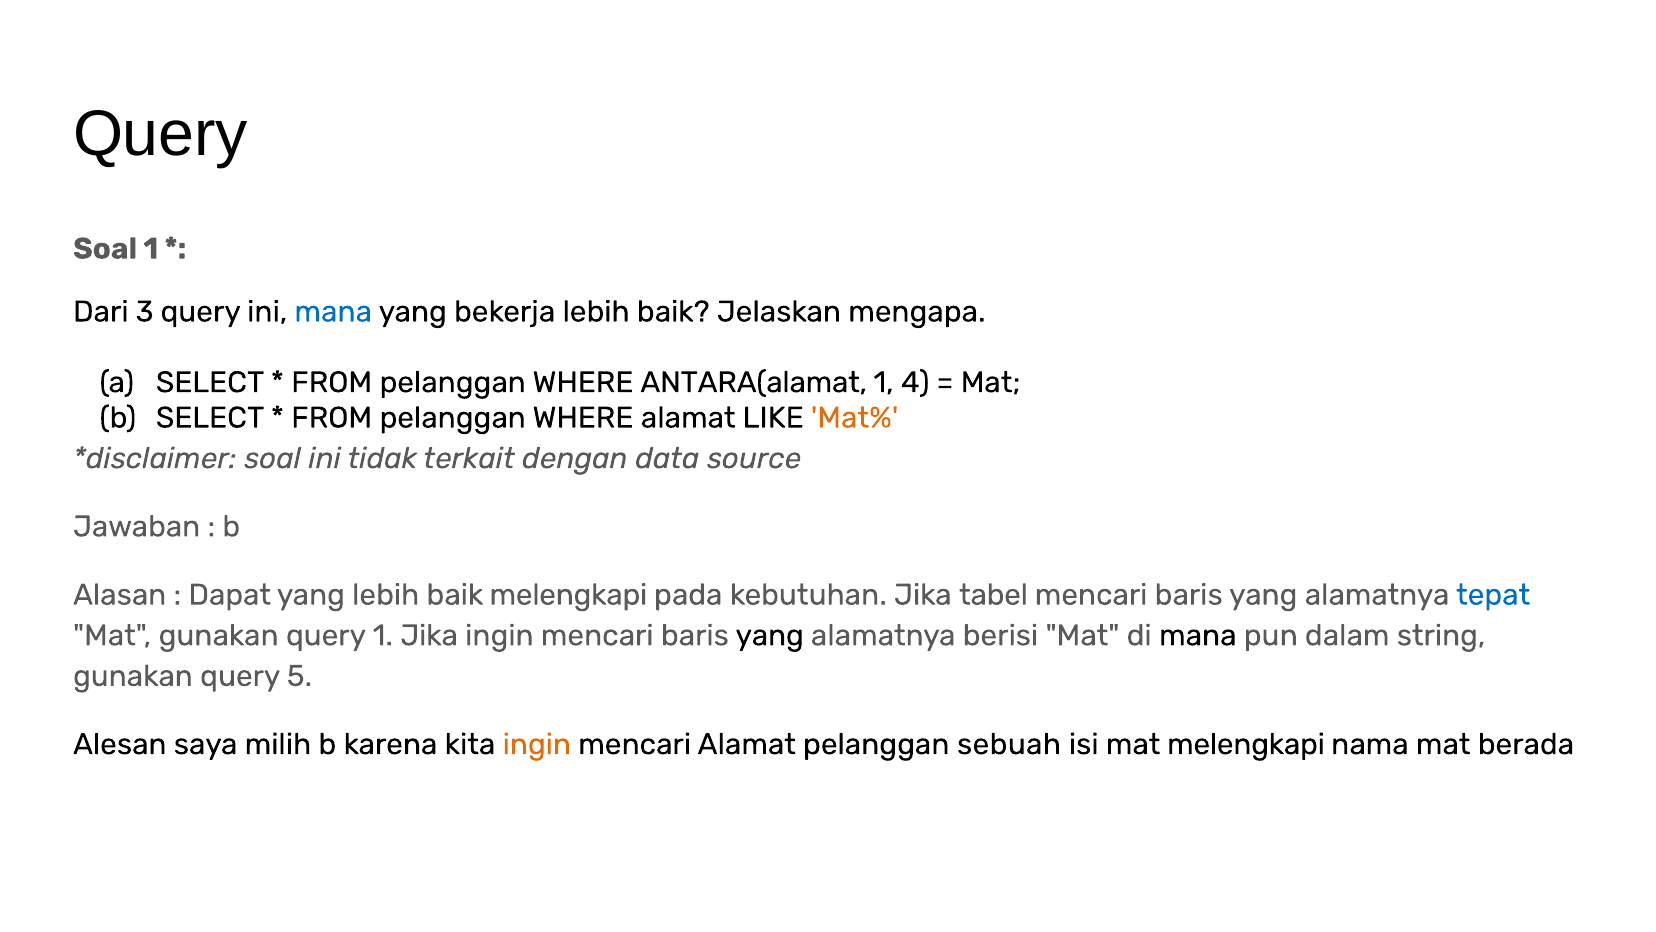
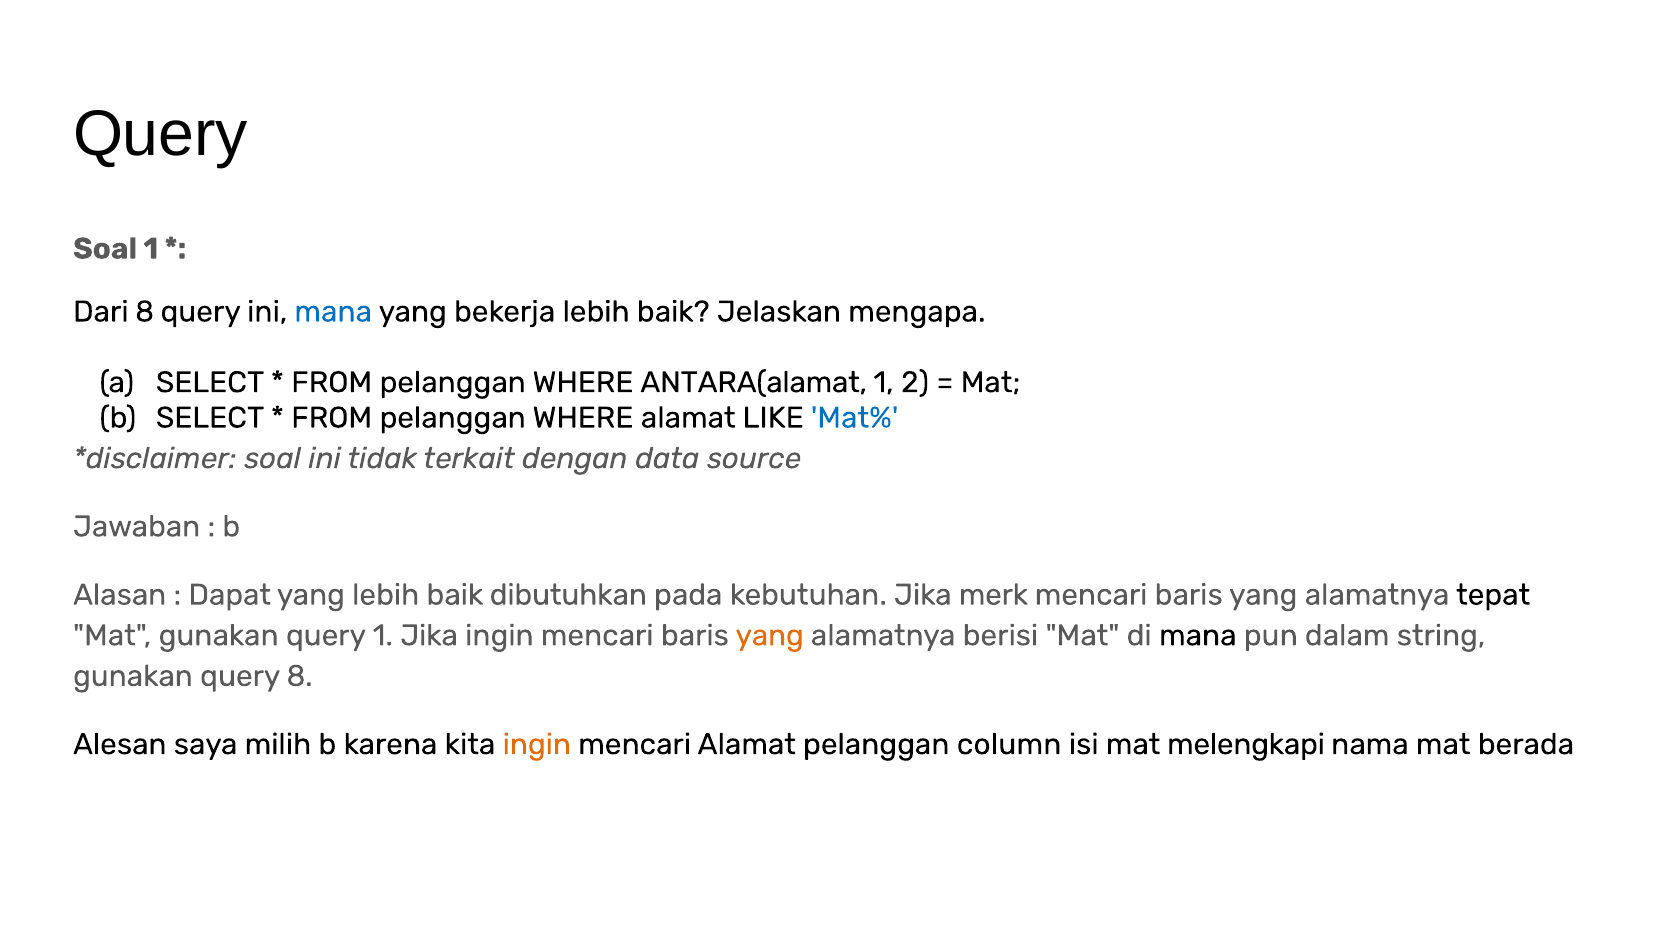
Dari 3: 3 -> 8
4: 4 -> 2
Mat% colour: orange -> blue
baik melengkapi: melengkapi -> dibutuhkan
tabel: tabel -> merk
tepat colour: blue -> black
yang at (770, 635) colour: black -> orange
query 5: 5 -> 8
sebuah: sebuah -> column
